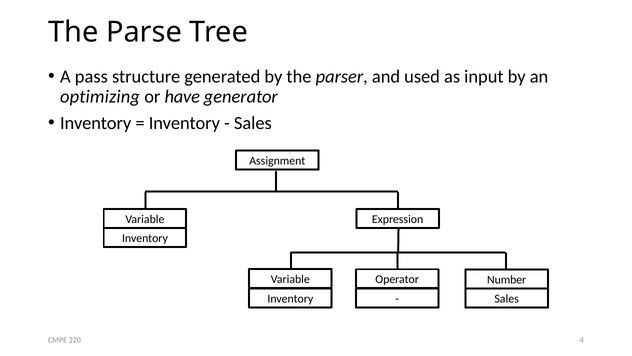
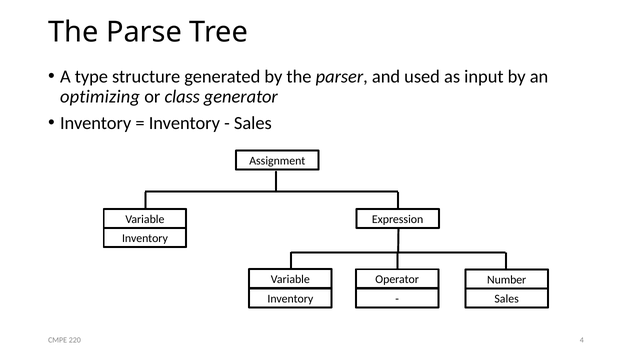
pass: pass -> type
have: have -> class
